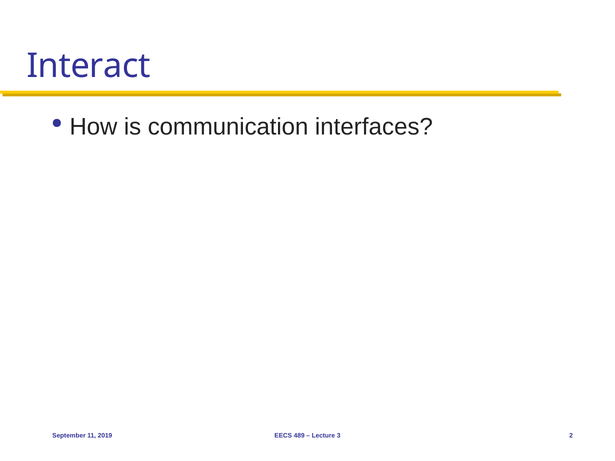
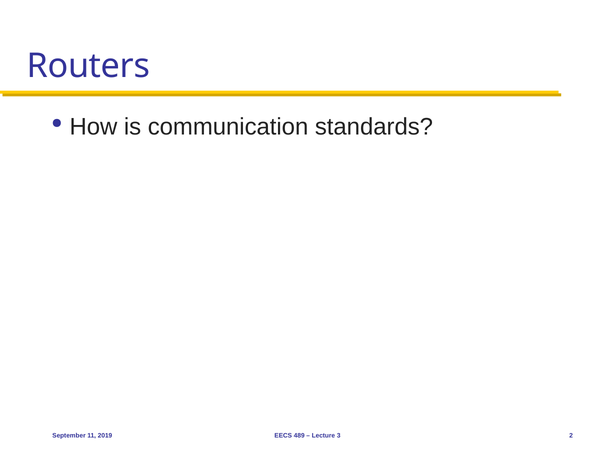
Interact: Interact -> Routers
interfaces: interfaces -> standards
